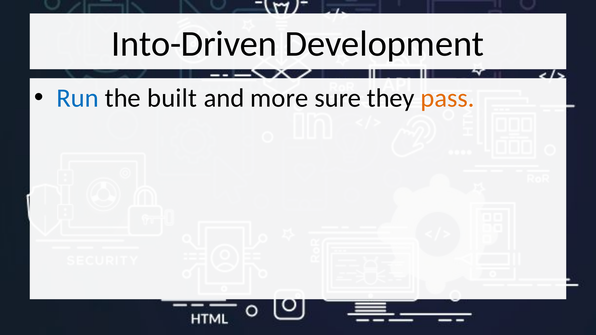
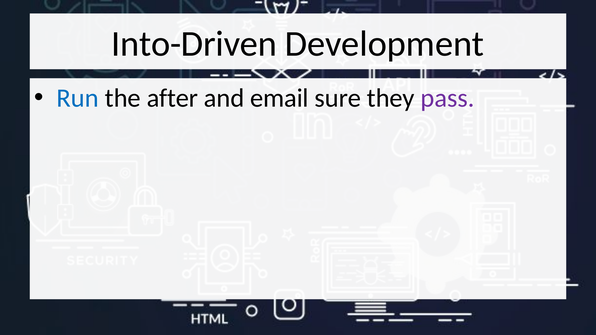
built: built -> after
more: more -> email
pass colour: orange -> purple
